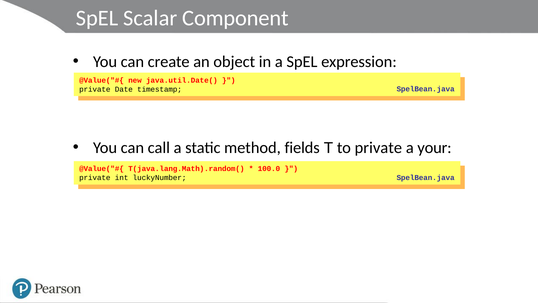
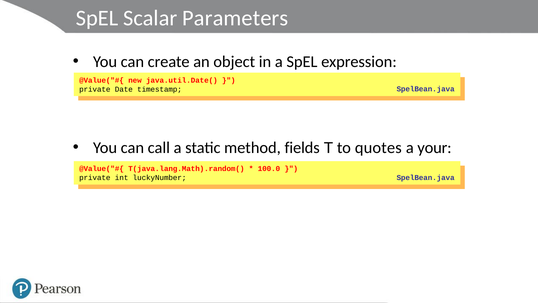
Component: Component -> Parameters
to private: private -> quotes
